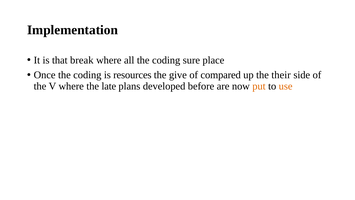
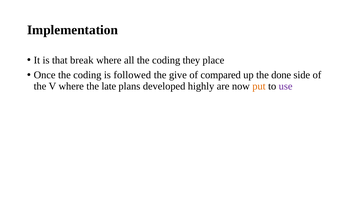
sure: sure -> they
resources: resources -> followed
their: their -> done
before: before -> highly
use colour: orange -> purple
